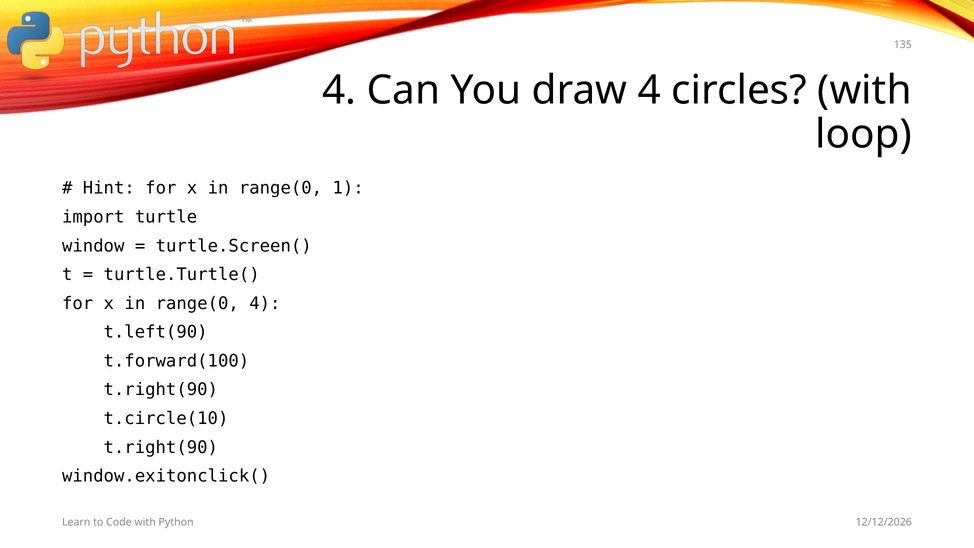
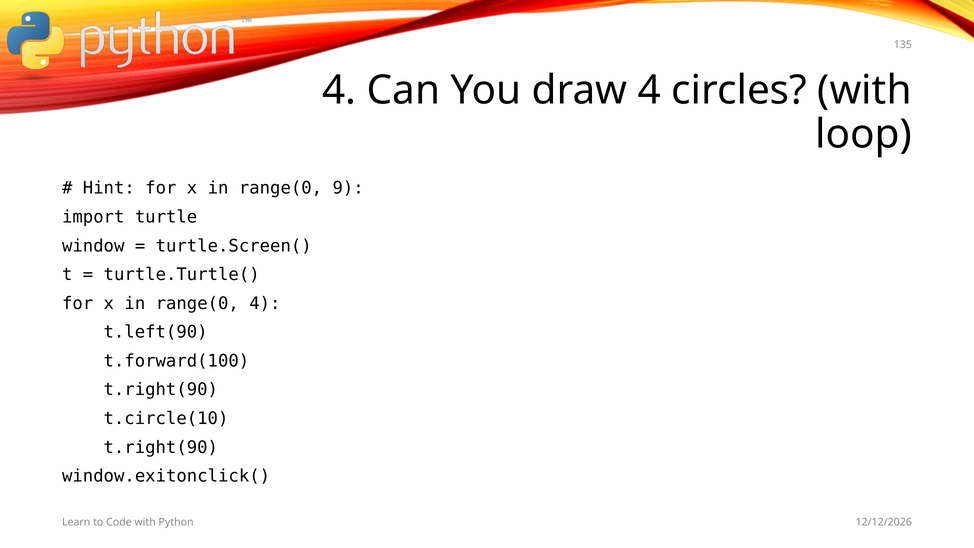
1: 1 -> 9
